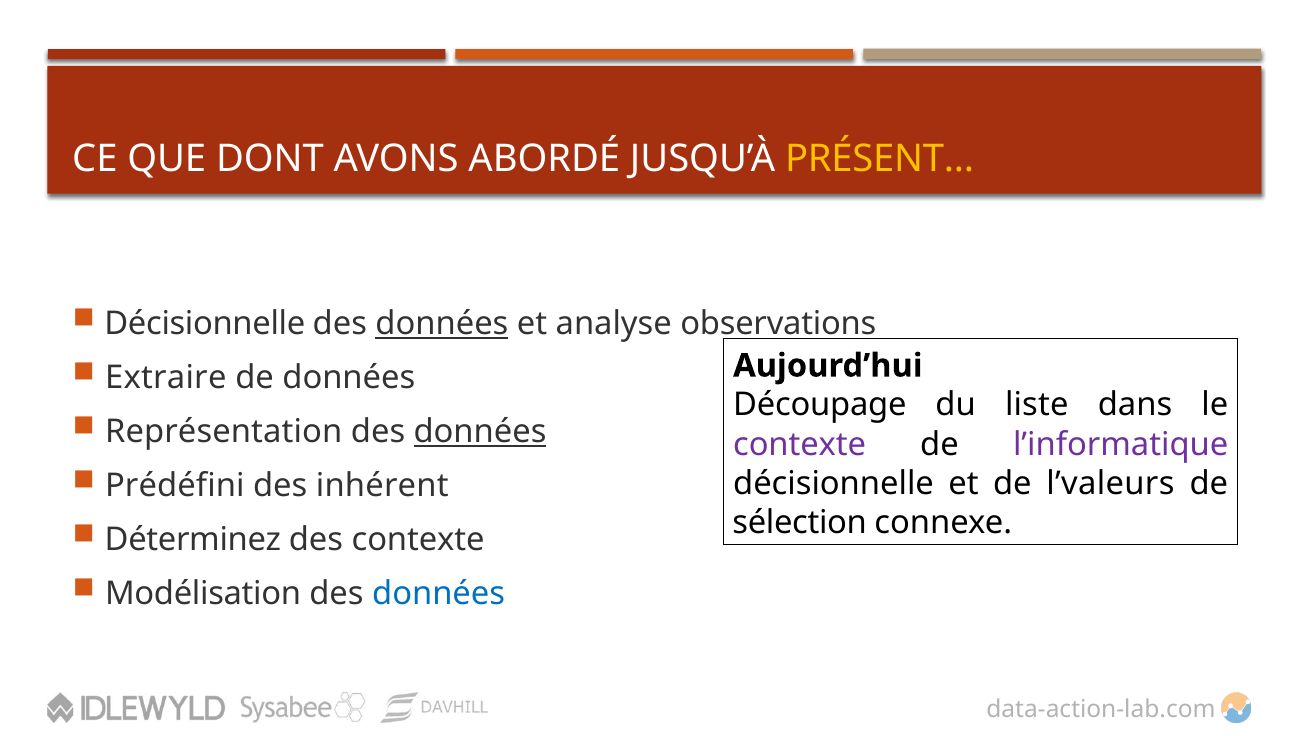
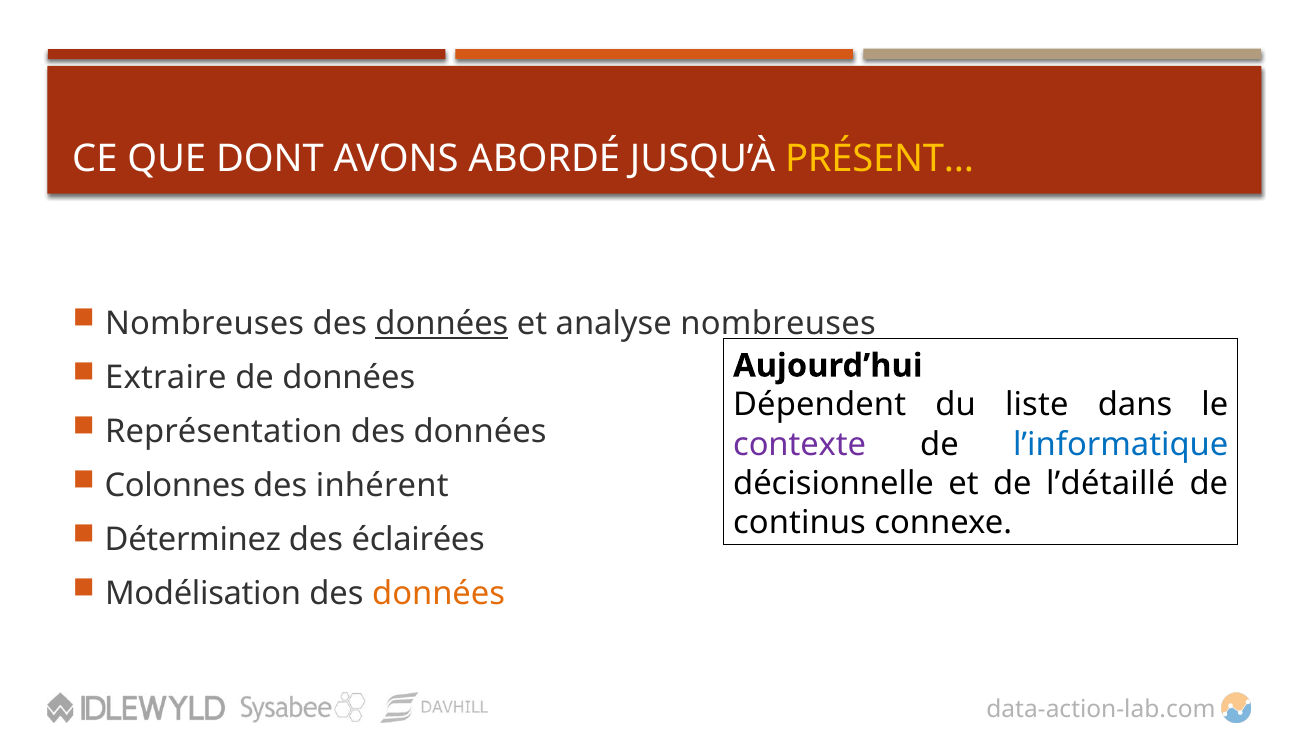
Décisionnelle at (205, 324): Décisionnelle -> Nombreuses
analyse observations: observations -> nombreuses
Découpage: Découpage -> Dépendent
données at (480, 432) underline: present -> none
l’informatique colour: purple -> blue
Prédéfini: Prédéfini -> Colonnes
l’valeurs: l’valeurs -> l’détaillé
sélection: sélection -> continus
des contexte: contexte -> éclairées
données at (439, 594) colour: blue -> orange
